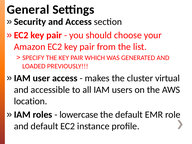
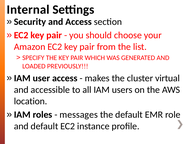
General: General -> Internal
lowercase: lowercase -> messages
